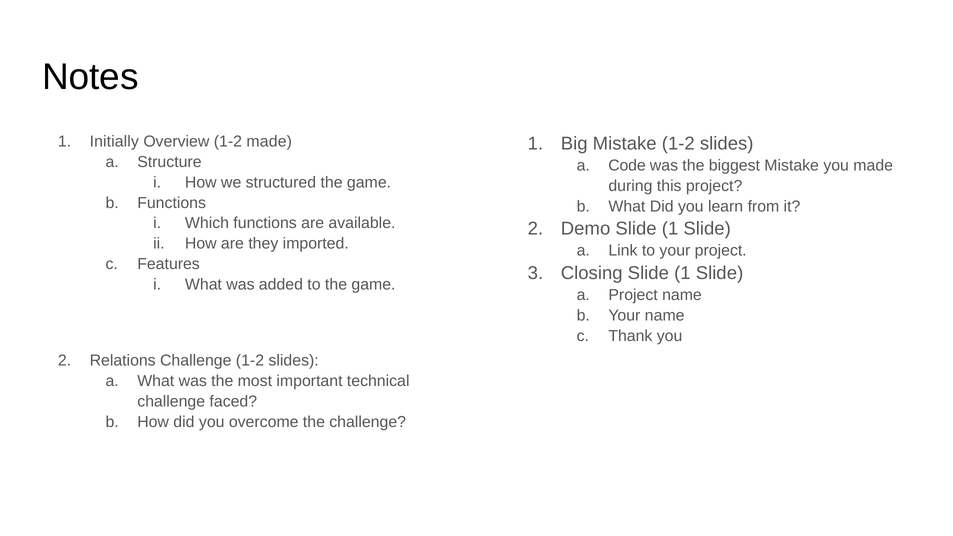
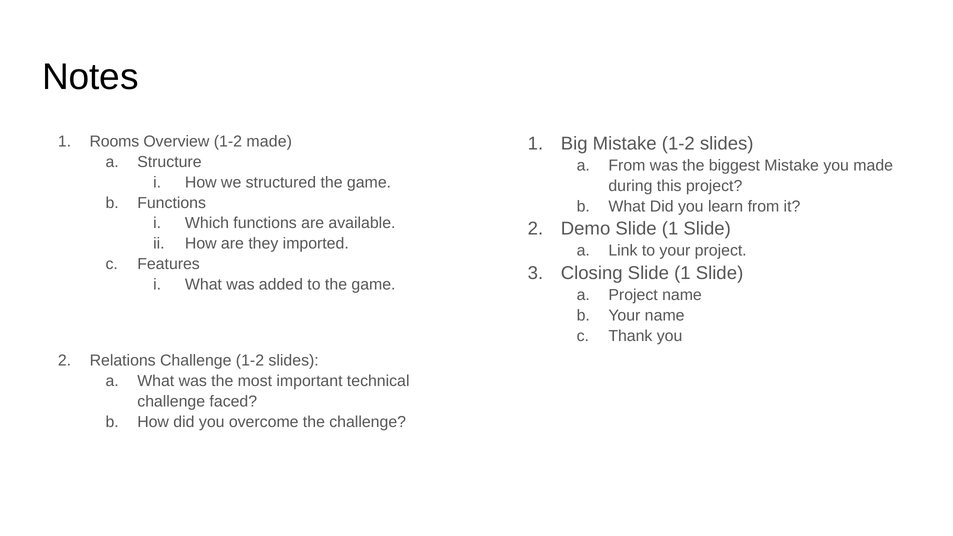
Initially: Initially -> Rooms
Code at (627, 165): Code -> From
